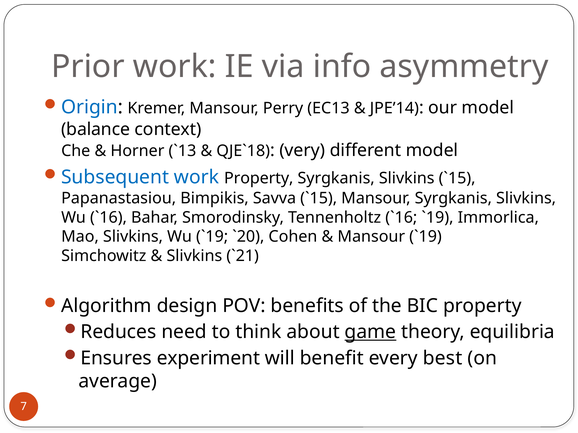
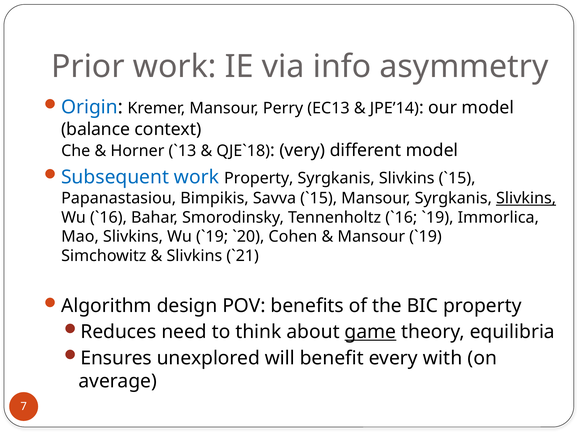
Slivkins at (526, 198) underline: none -> present
experiment: experiment -> unexplored
best: best -> with
